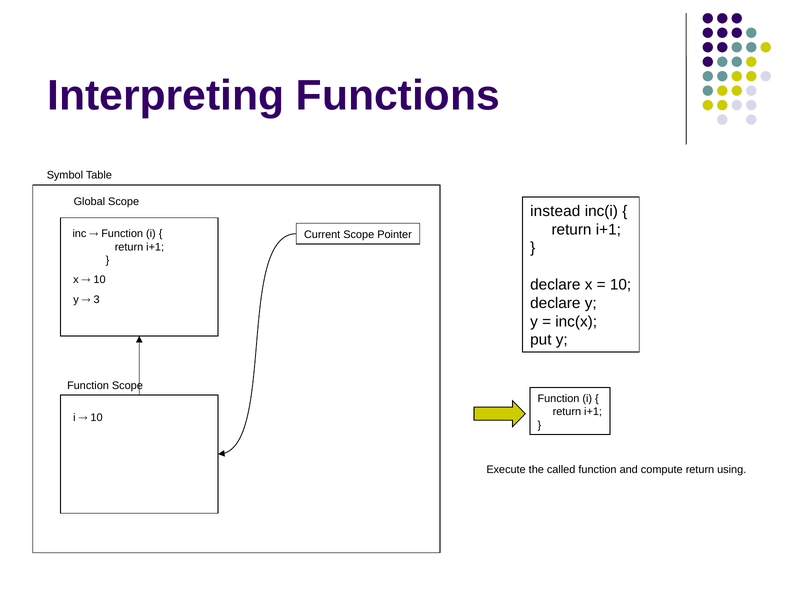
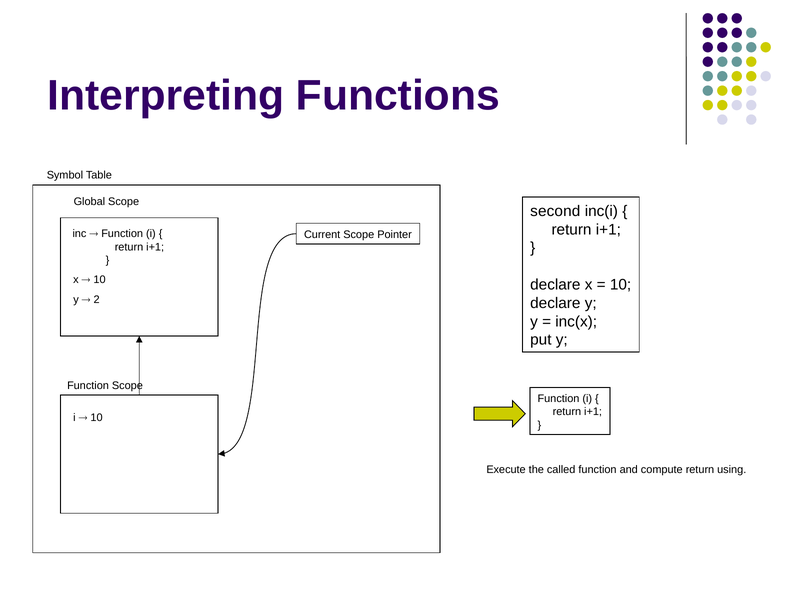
instead: instead -> second
3: 3 -> 2
